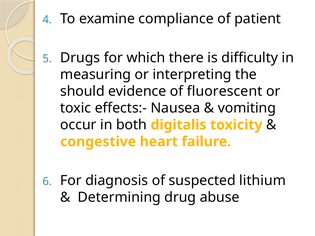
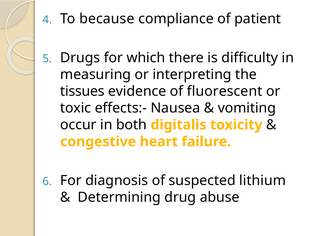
examine: examine -> because
should: should -> tissues
